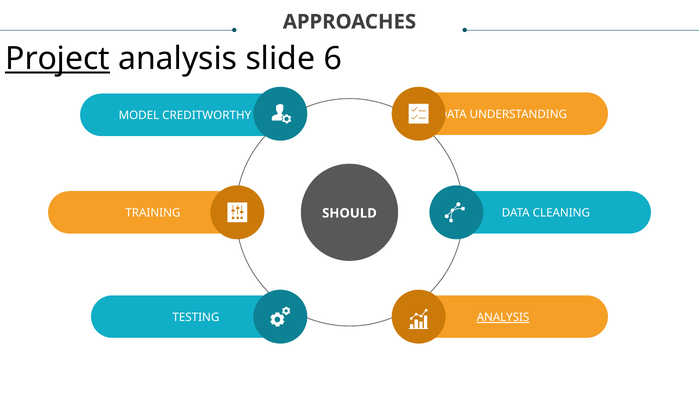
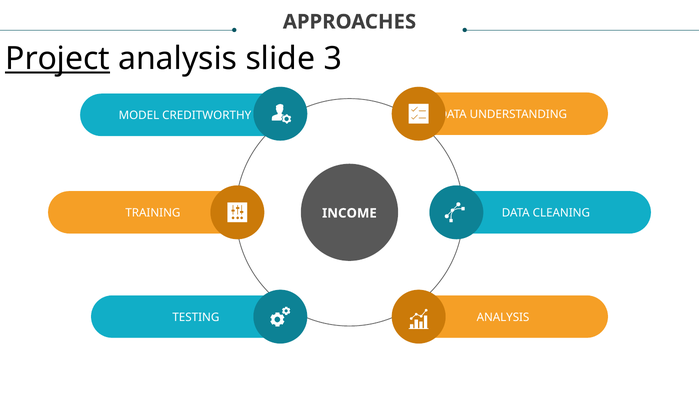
6: 6 -> 3
SHOULD: SHOULD -> INCOME
ANALYSIS at (503, 318) underline: present -> none
